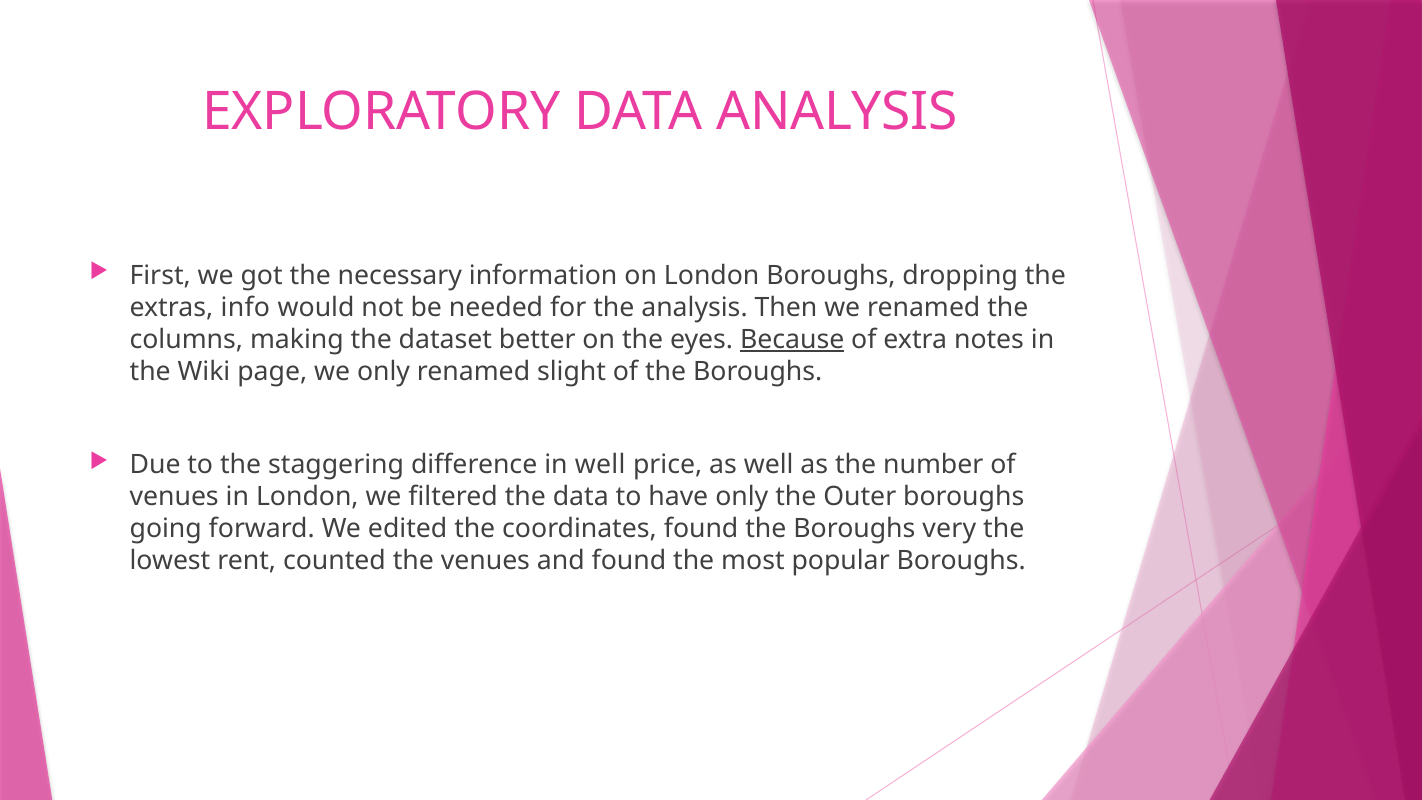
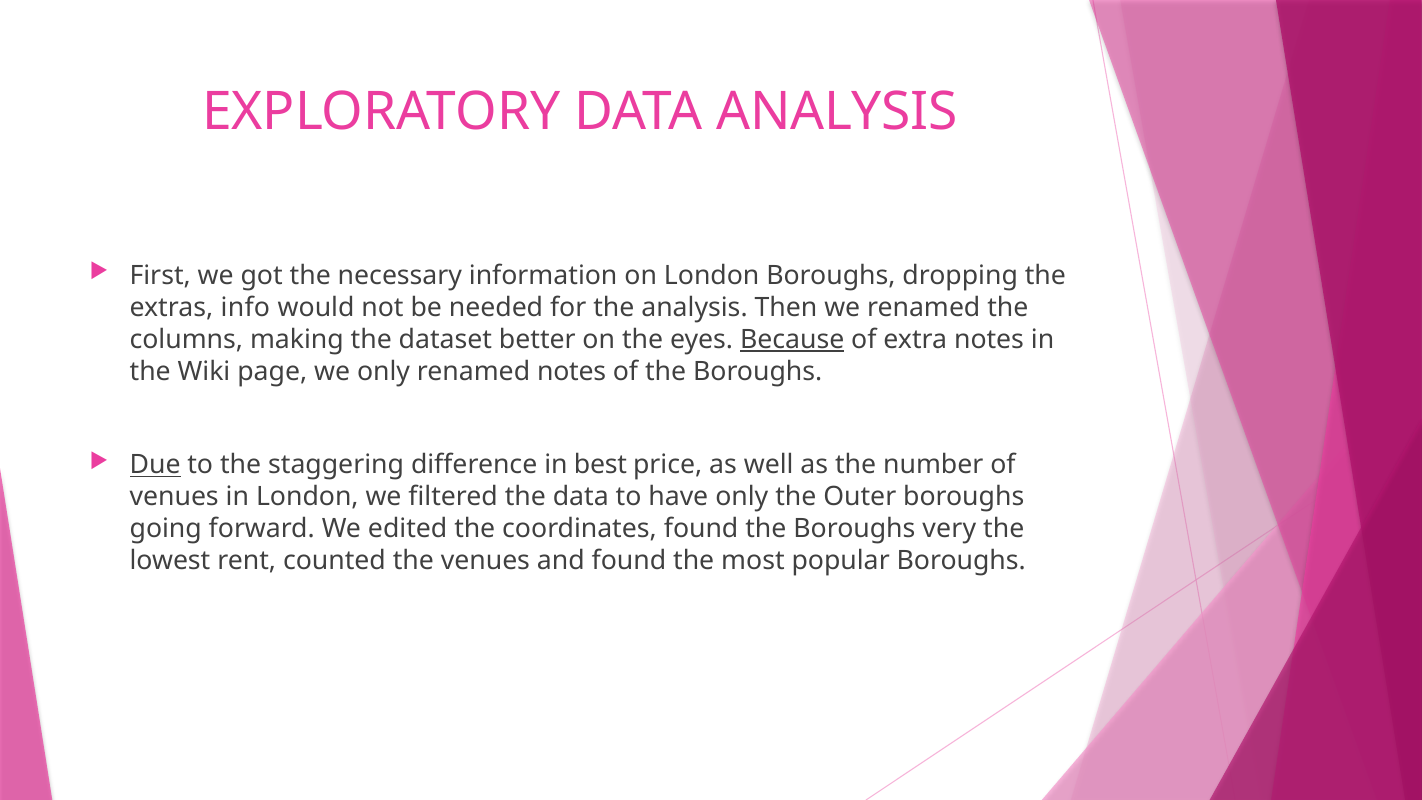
renamed slight: slight -> notes
Due underline: none -> present
in well: well -> best
